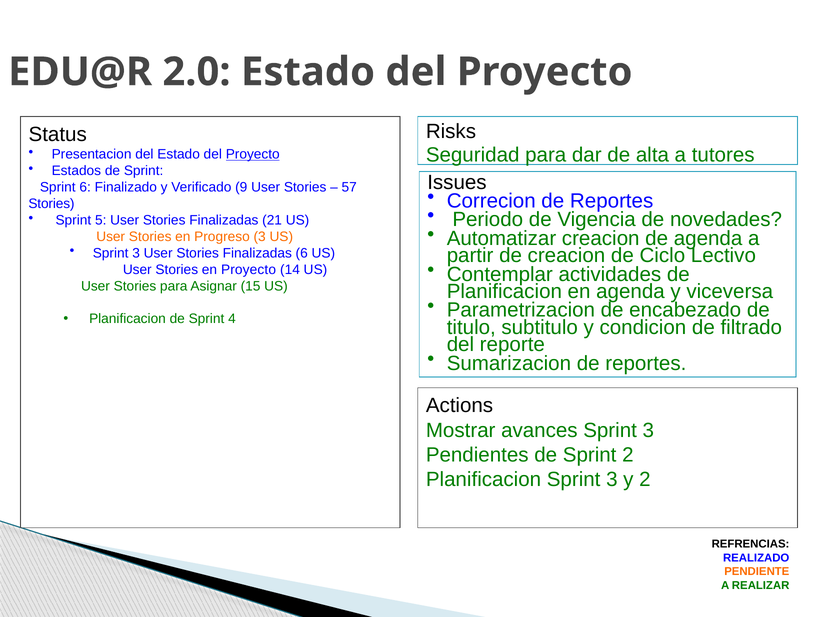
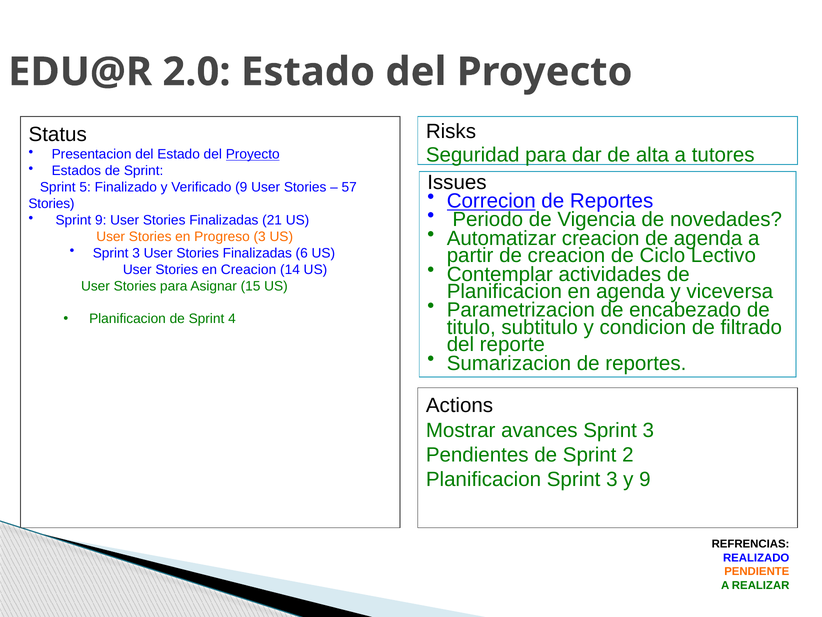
Sprint 6: 6 -> 5
Correcion underline: none -> present
Sprint 5: 5 -> 9
en Proyecto: Proyecto -> Creacion
y 2: 2 -> 9
